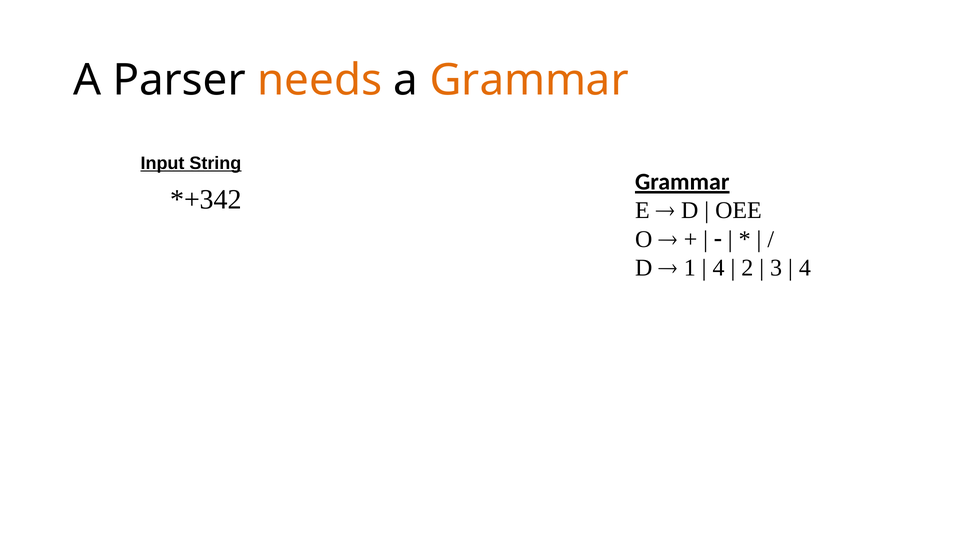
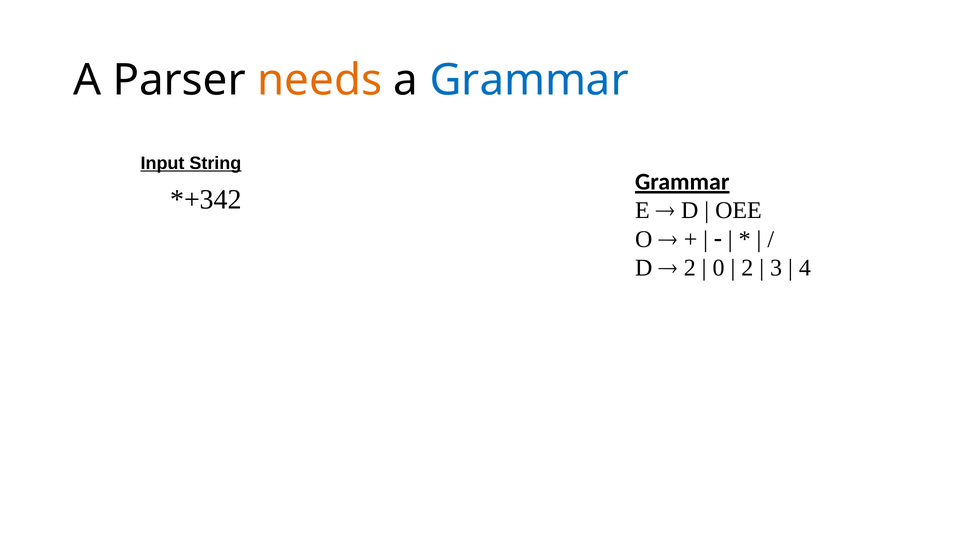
Grammar at (529, 81) colour: orange -> blue
1 at (690, 268): 1 -> 2
4 at (719, 268): 4 -> 0
